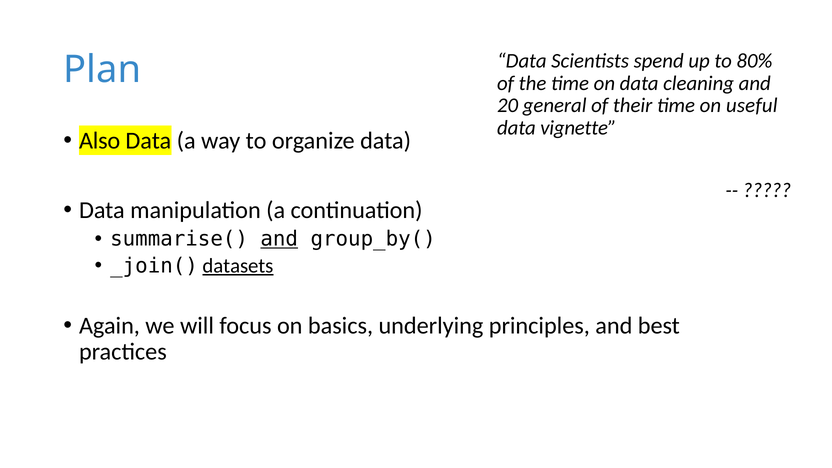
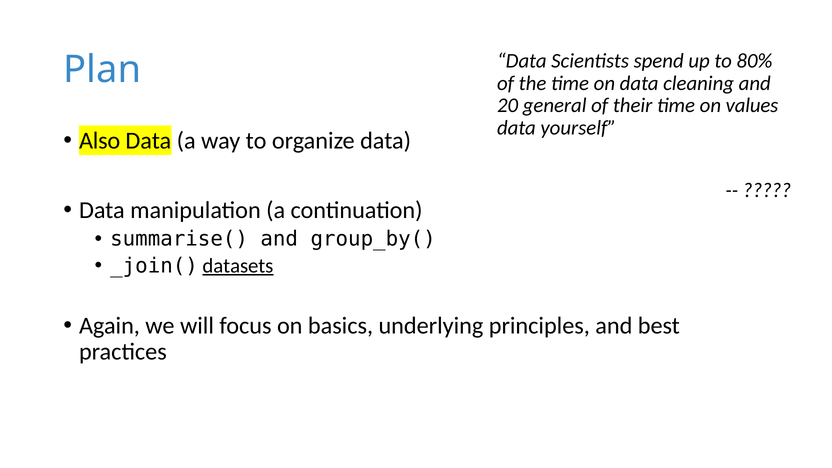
useful: useful -> values
vignette: vignette -> yourself
and at (279, 239) underline: present -> none
